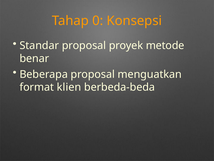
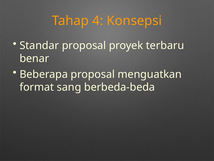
0: 0 -> 4
metode: metode -> terbaru
klien: klien -> sang
